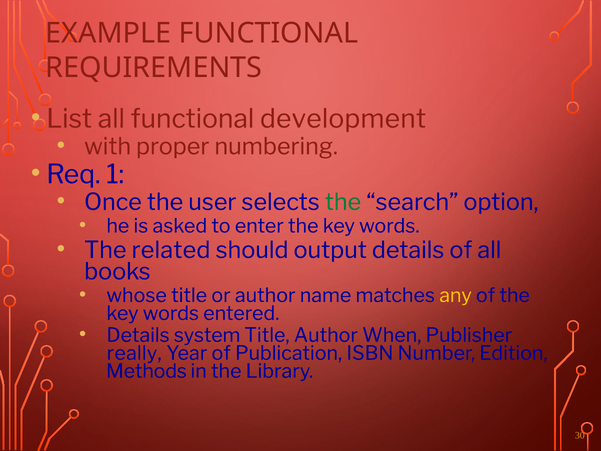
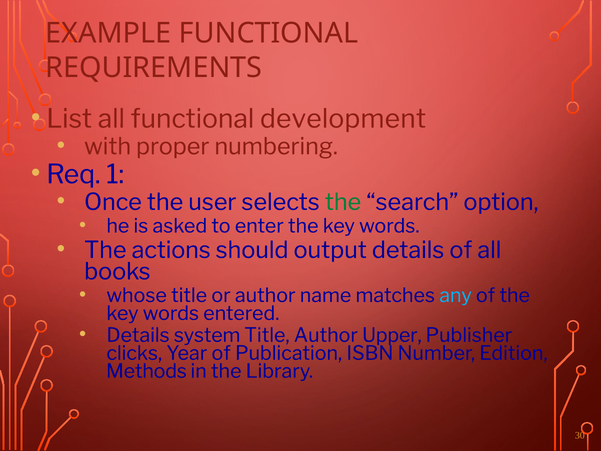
related: related -> actions
any colour: yellow -> light blue
When: When -> Upper
really: really -> clicks
